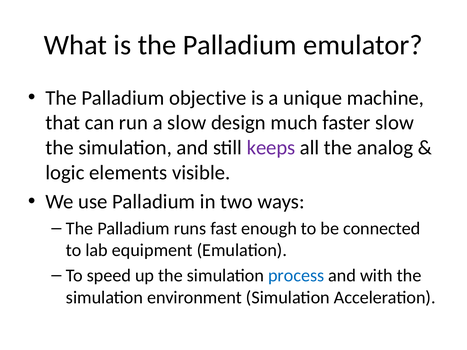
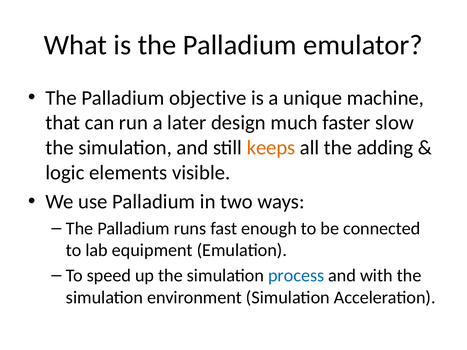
a slow: slow -> later
keeps colour: purple -> orange
analog: analog -> adding
